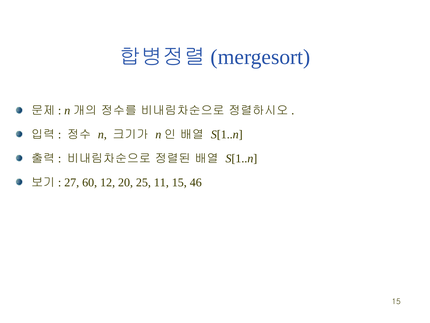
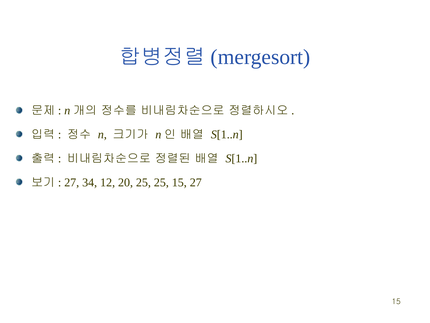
60: 60 -> 34
25 11: 11 -> 25
15 46: 46 -> 27
